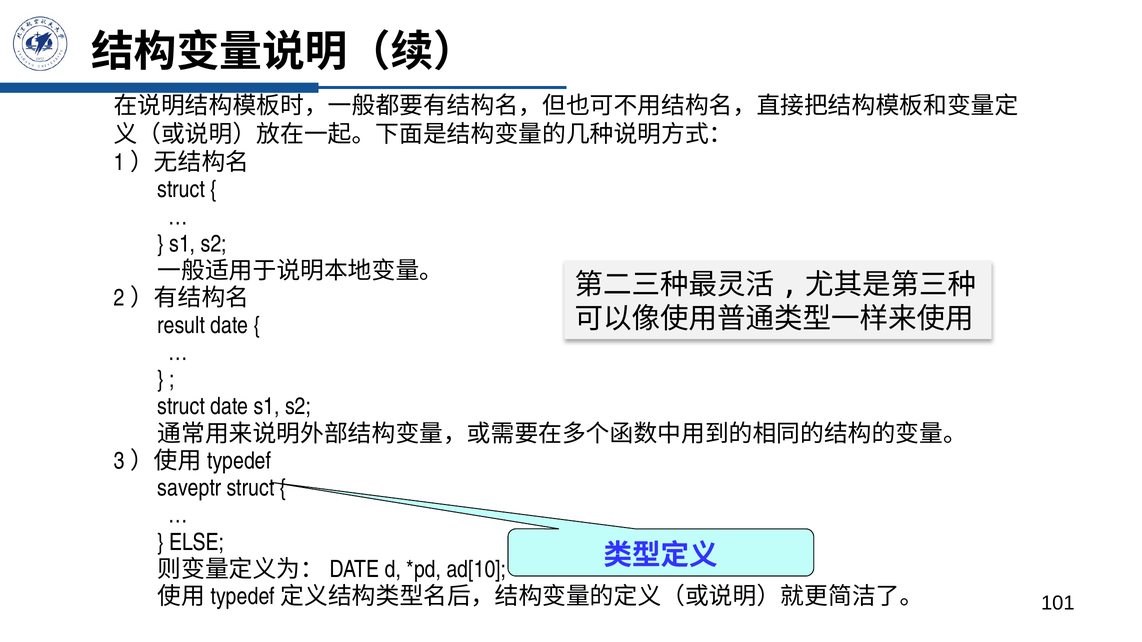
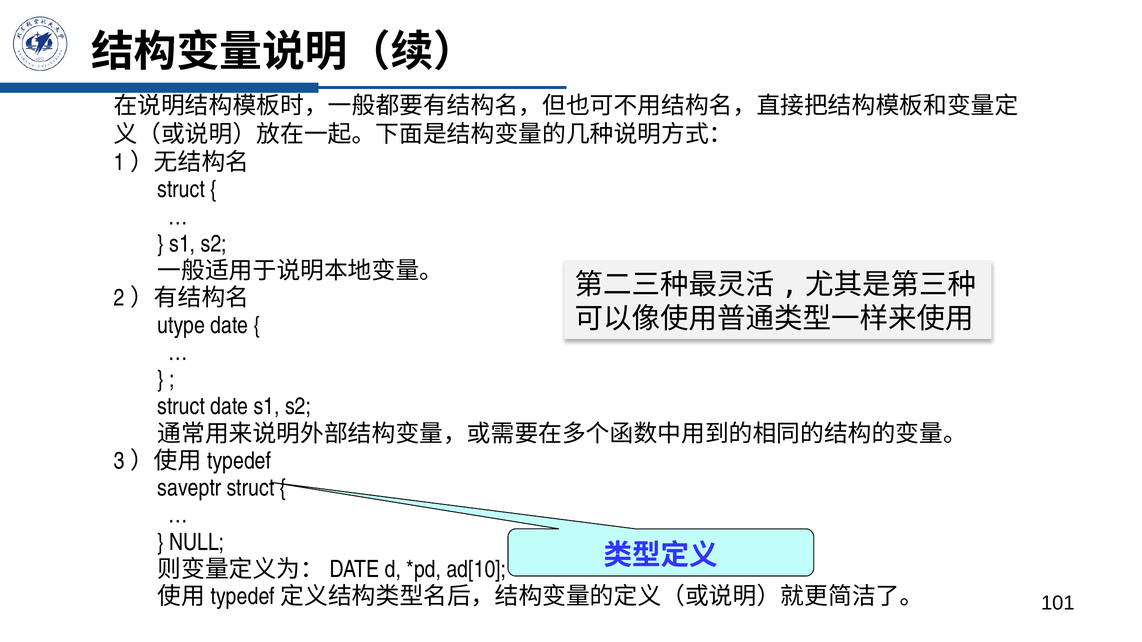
result: result -> utype
ELSE: ELSE -> NULL
